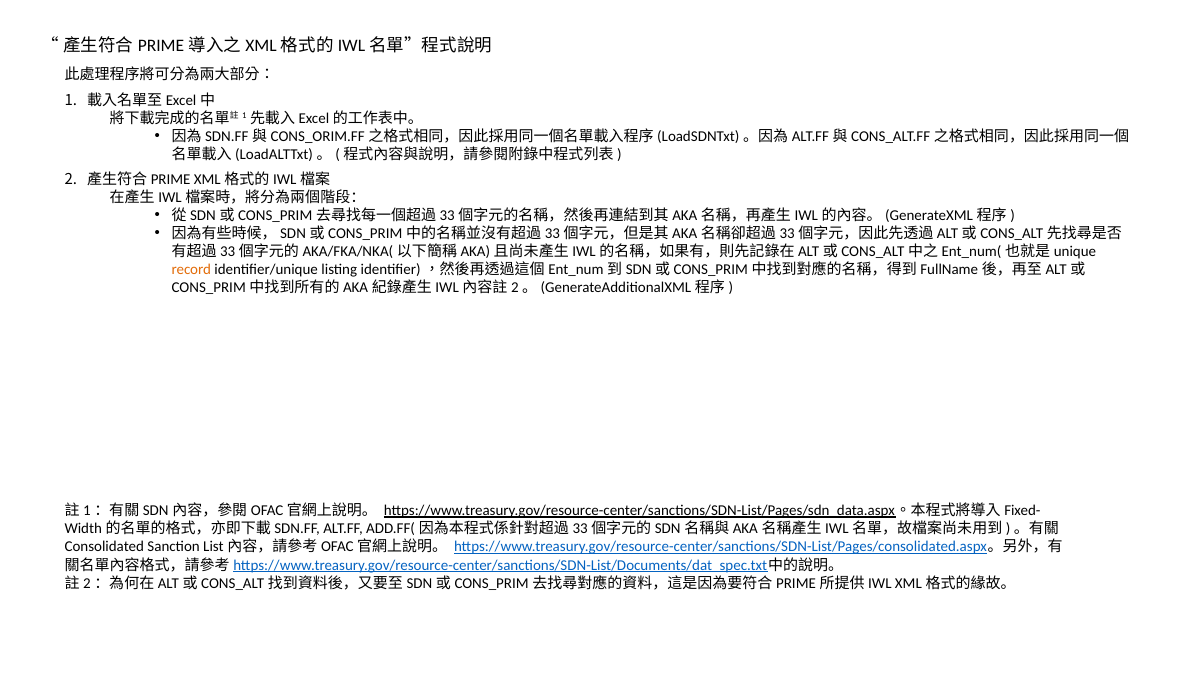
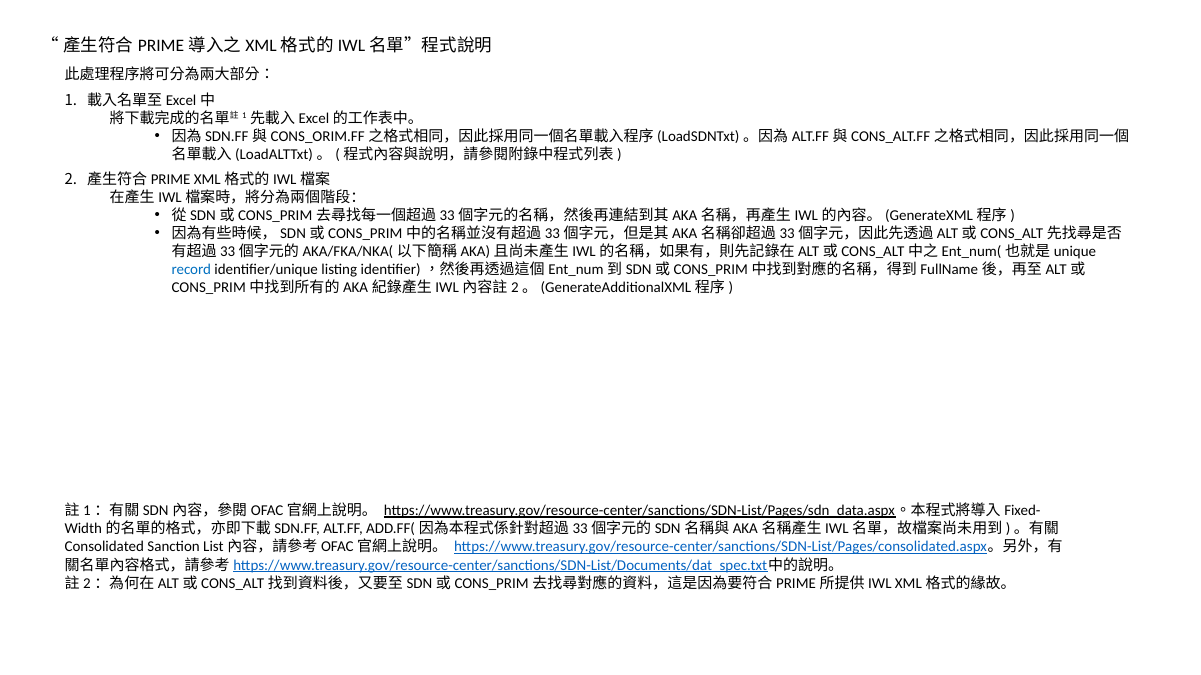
record colour: orange -> blue
